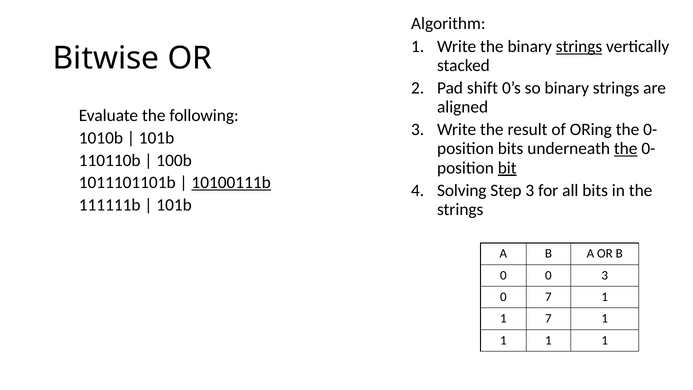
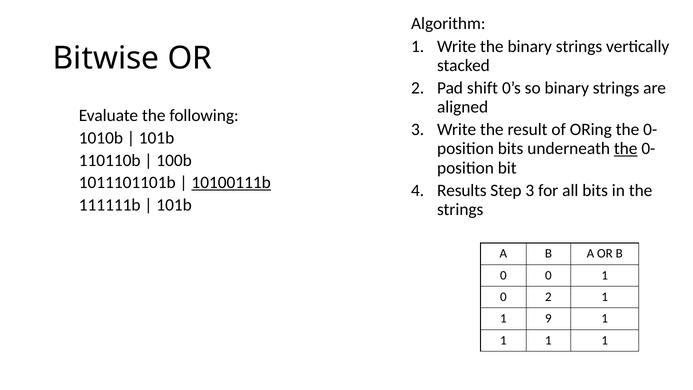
strings at (579, 46) underline: present -> none
bit underline: present -> none
Solving: Solving -> Results
0 3: 3 -> 1
0 7: 7 -> 2
1 7: 7 -> 9
